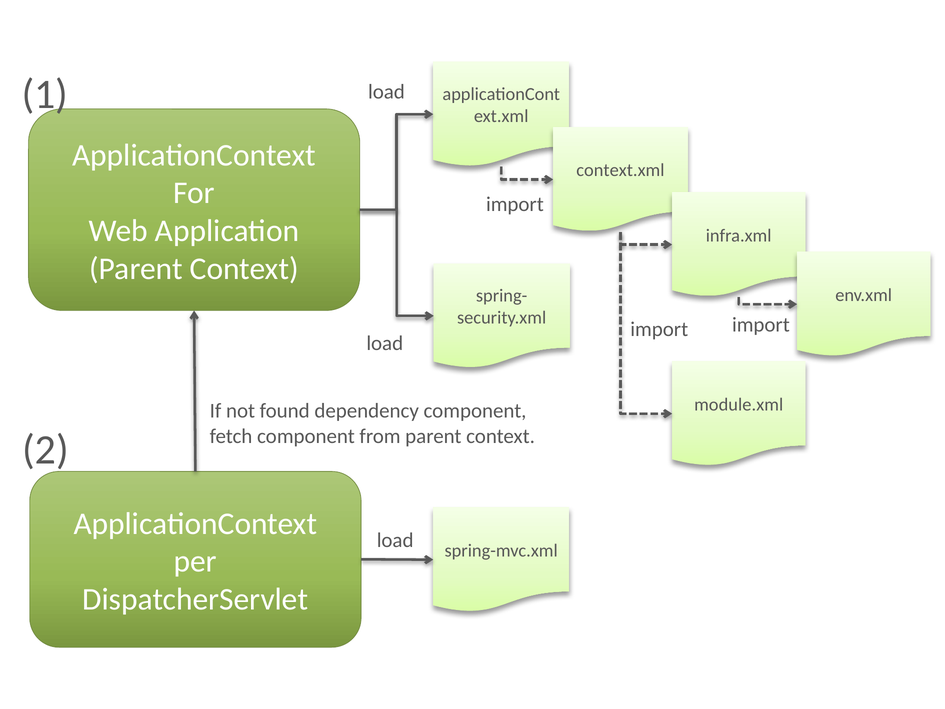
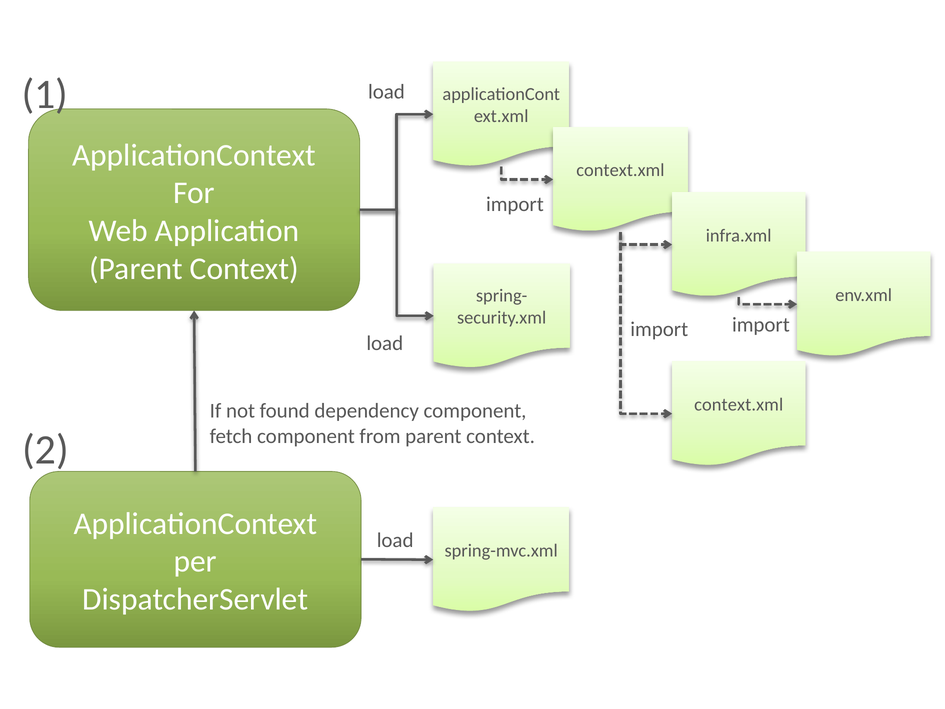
module.xml at (739, 404): module.xml -> context.xml
